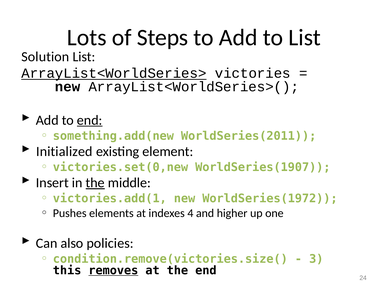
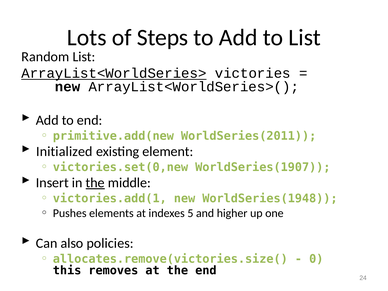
Solution: Solution -> Random
end at (90, 120) underline: present -> none
something.add(new: something.add(new -> primitive.add(new
WorldSeries(1972: WorldSeries(1972 -> WorldSeries(1948
4: 4 -> 5
condition.remove(victories.size(: condition.remove(victories.size( -> allocates.remove(victories.size(
3: 3 -> 0
removes underline: present -> none
